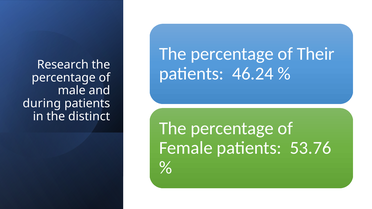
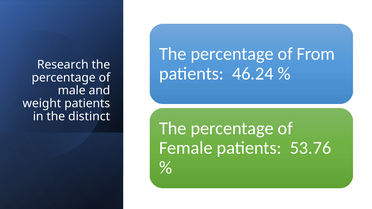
Their: Their -> From
during: during -> weight
